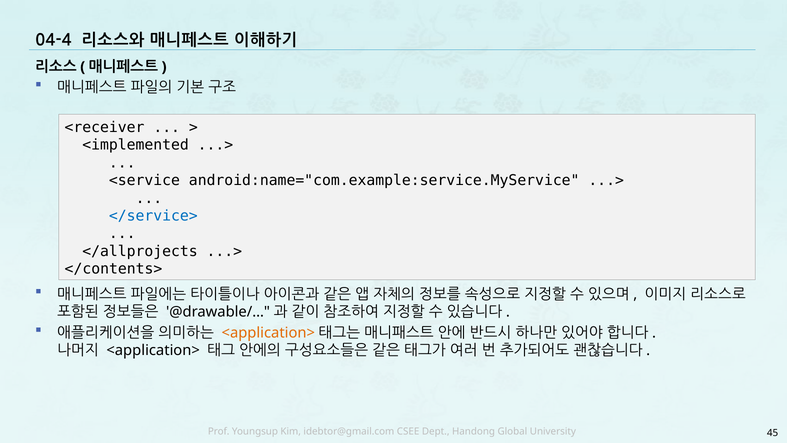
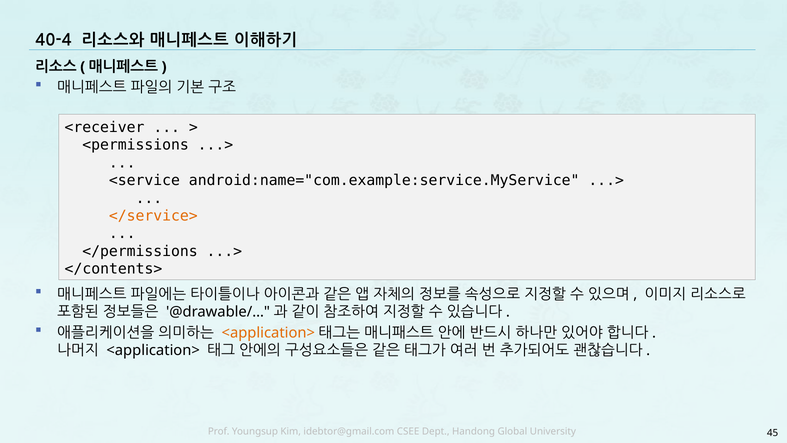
04-4: 04-4 -> 40-4
<implemented: <implemented -> <permissions
</service> colour: blue -> orange
</allprojects: </allprojects -> </permissions
